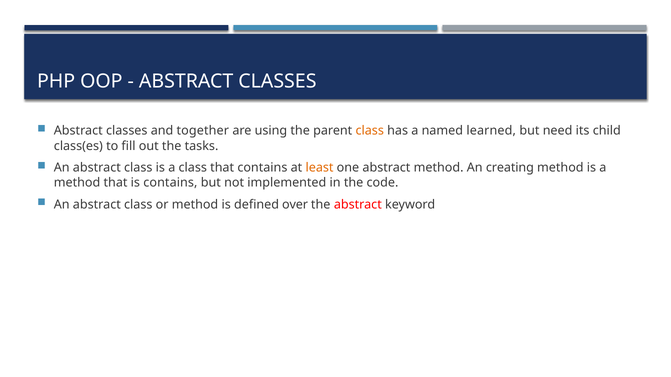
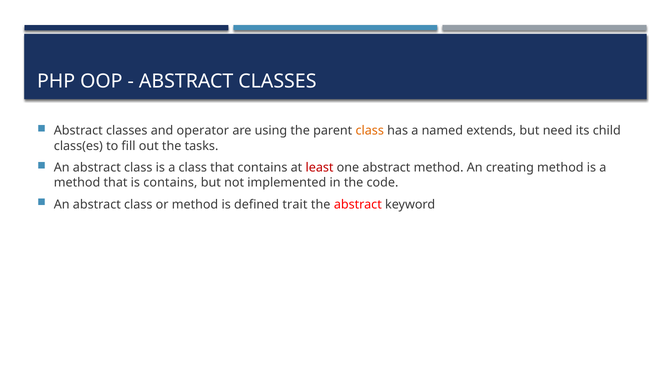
together: together -> operator
learned: learned -> extends
least colour: orange -> red
over: over -> trait
